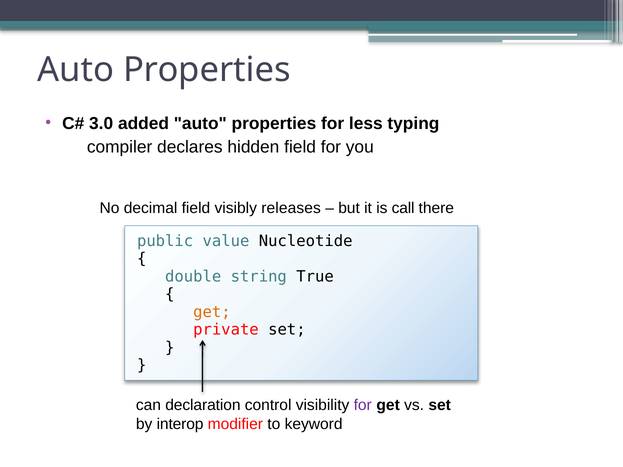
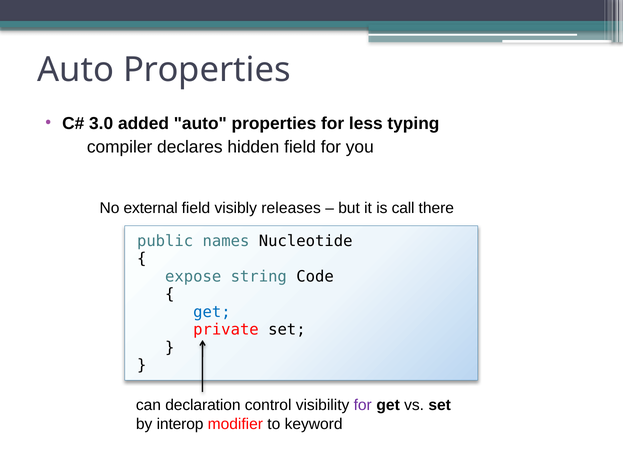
decimal: decimal -> external
value: value -> names
double: double -> expose
True: True -> Code
get at (212, 312) colour: orange -> blue
